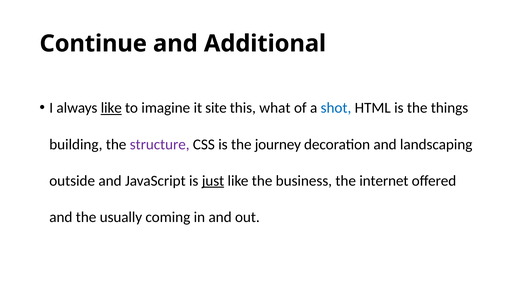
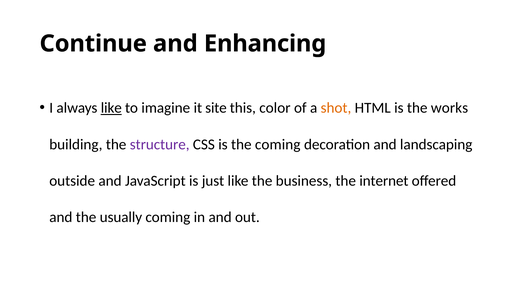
Additional: Additional -> Enhancing
what: what -> color
shot colour: blue -> orange
things: things -> works
the journey: journey -> coming
just underline: present -> none
